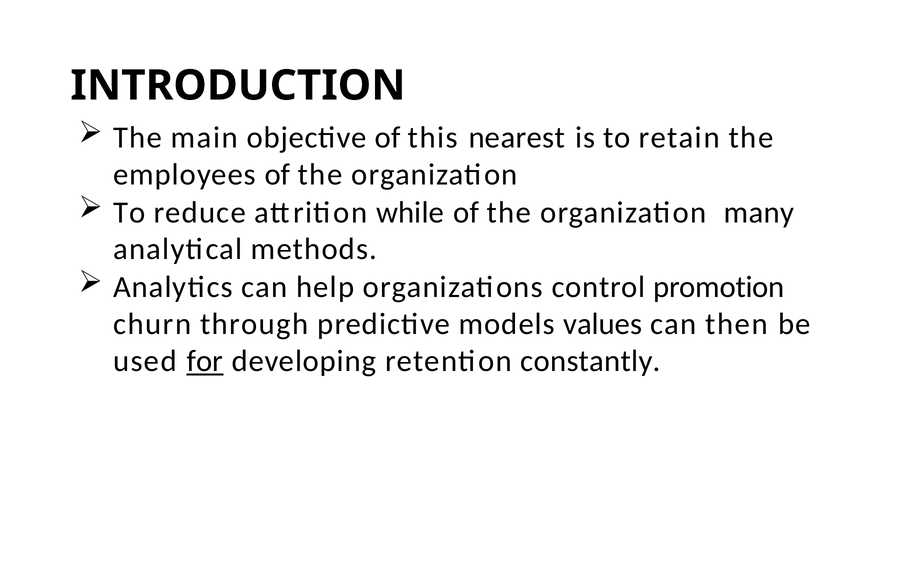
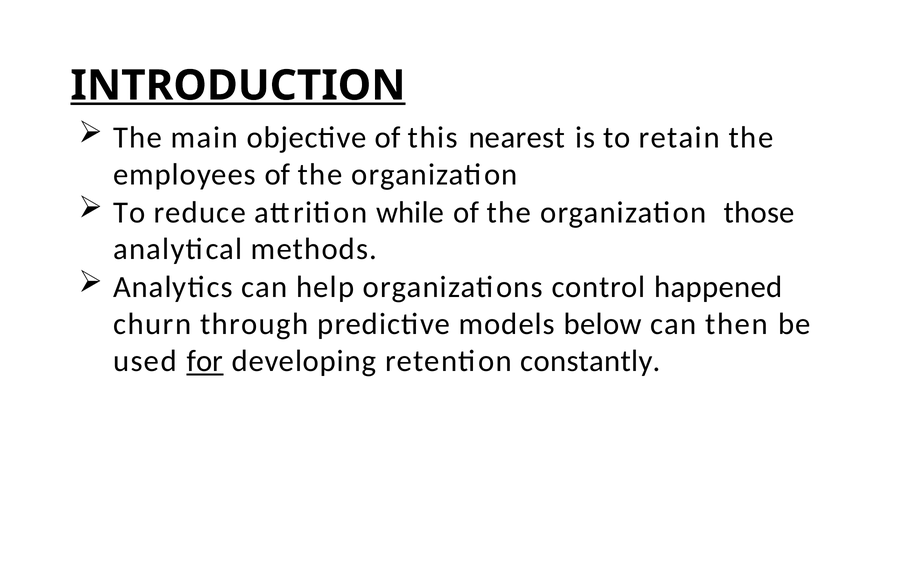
INTRODUCTION underline: none -> present
many: many -> those
promotion: promotion -> happened
values: values -> below
